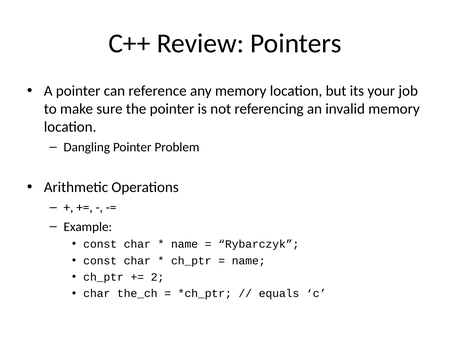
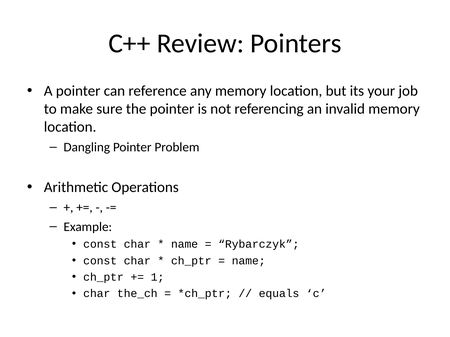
2: 2 -> 1
